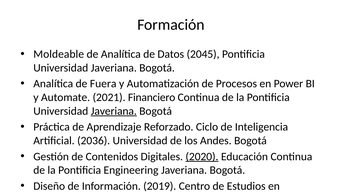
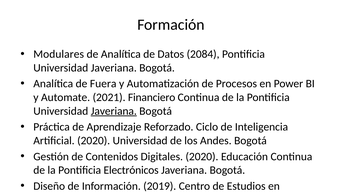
Moldeable: Moldeable -> Modulares
2045: 2045 -> 2084
Artificial 2036: 2036 -> 2020
2020 at (202, 157) underline: present -> none
Engineering: Engineering -> Electrónicos
